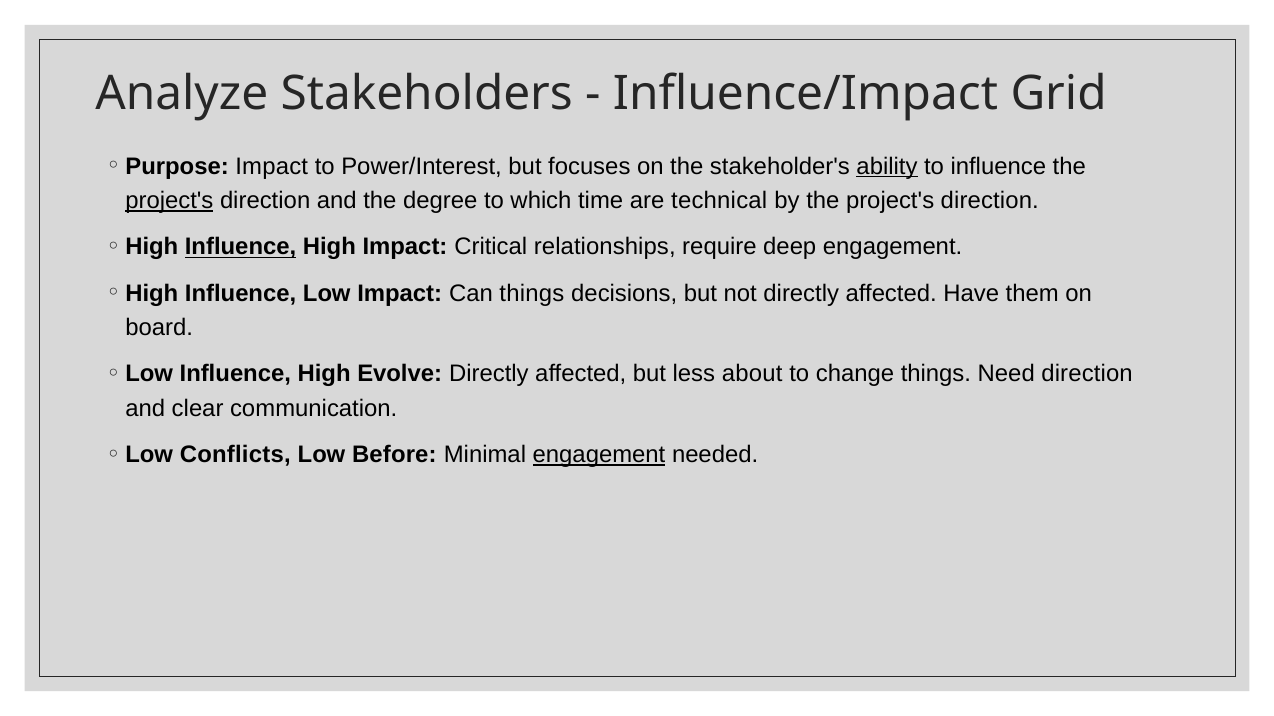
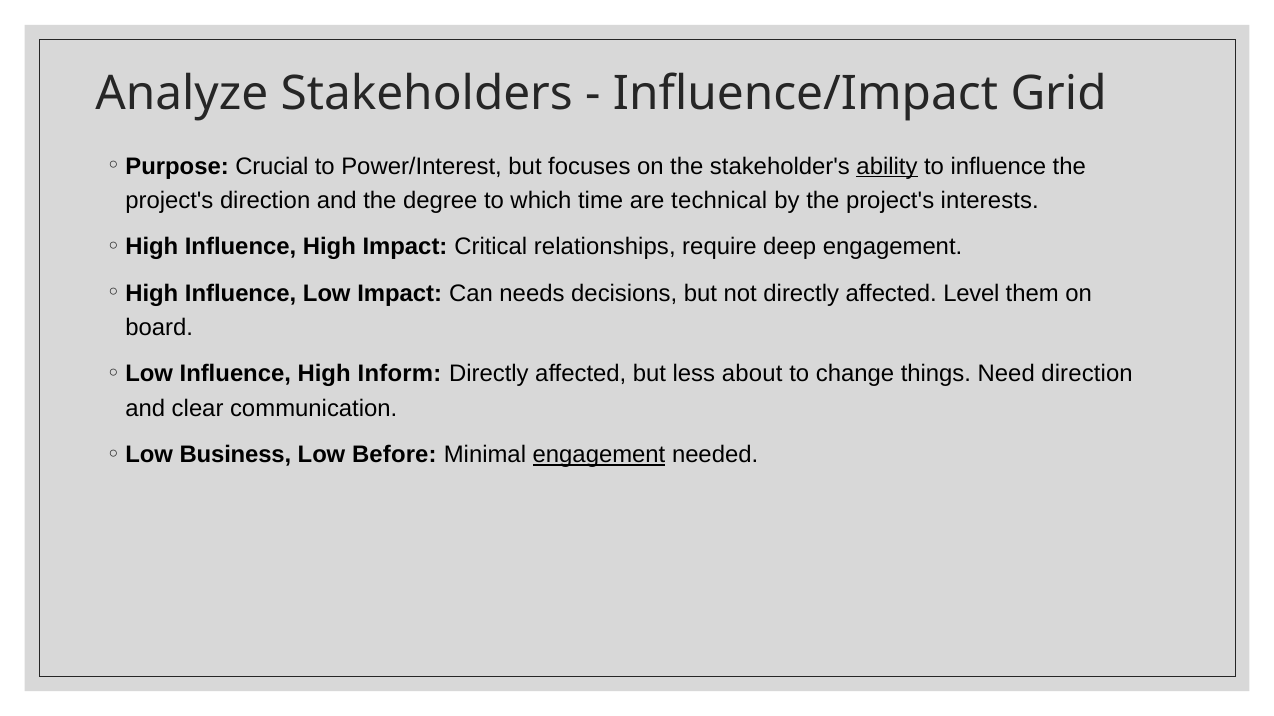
Impact at (272, 166): Impact -> Crucial
project's at (169, 201) underline: present -> none
by the project's direction: direction -> interests
Influence at (241, 247) underline: present -> none
Can things: things -> needs
Have: Have -> Level
Evolve: Evolve -> Inform
Conflicts: Conflicts -> Business
